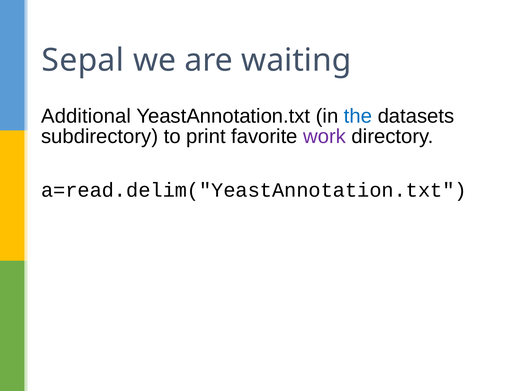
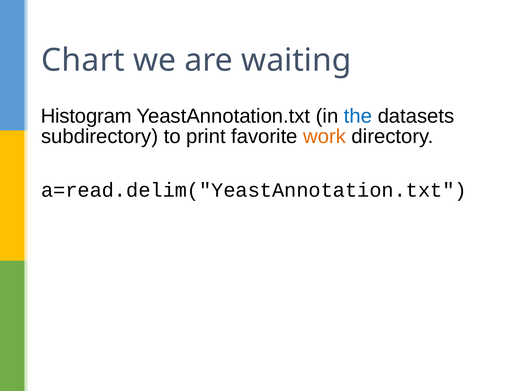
Sepal: Sepal -> Chart
Additional: Additional -> Histogram
work colour: purple -> orange
